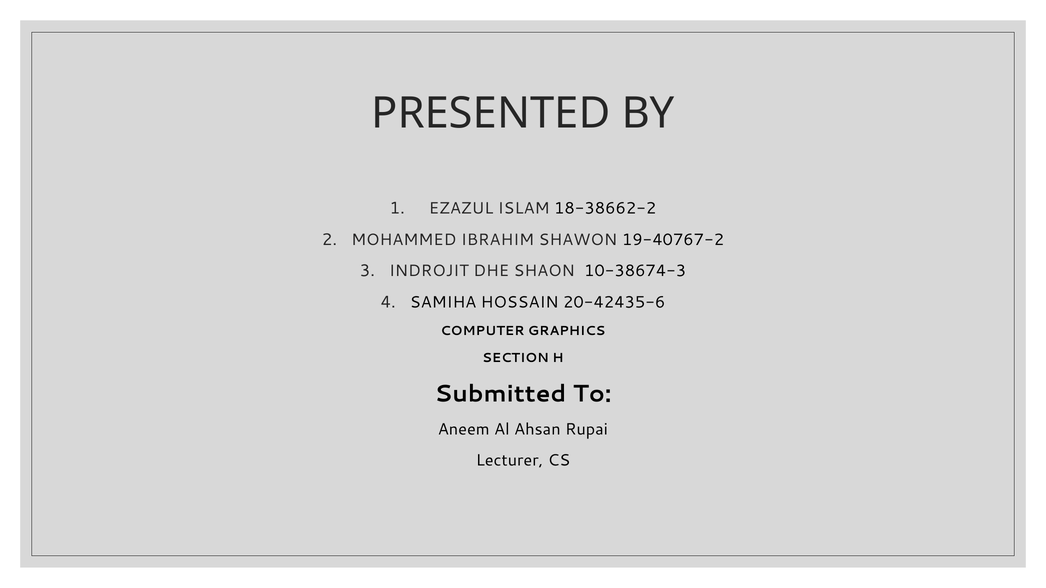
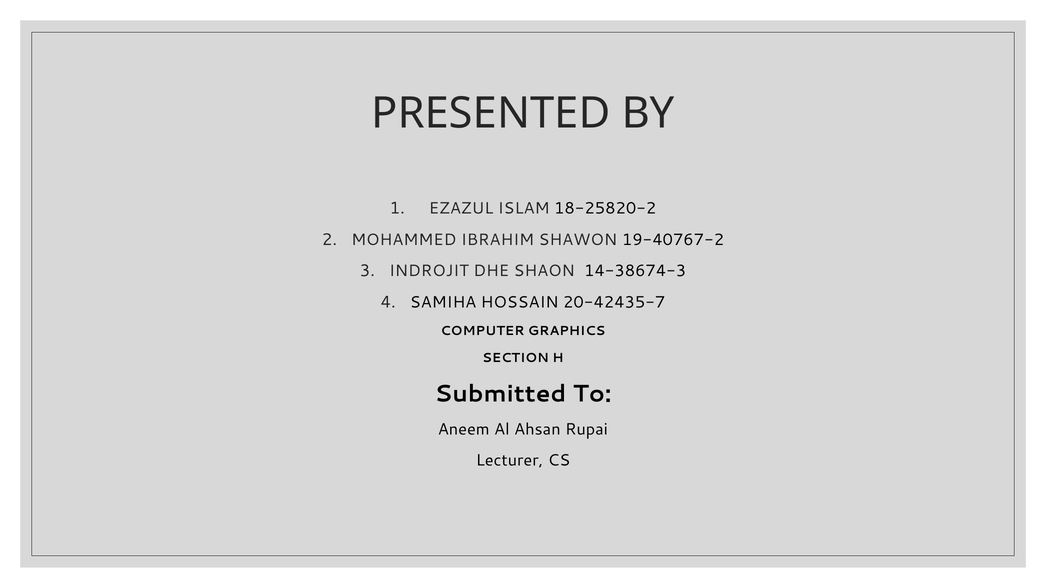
18-38662-2: 18-38662-2 -> 18-25820-2
10-38674-3: 10-38674-3 -> 14-38674-3
20-42435-6: 20-42435-6 -> 20-42435-7
